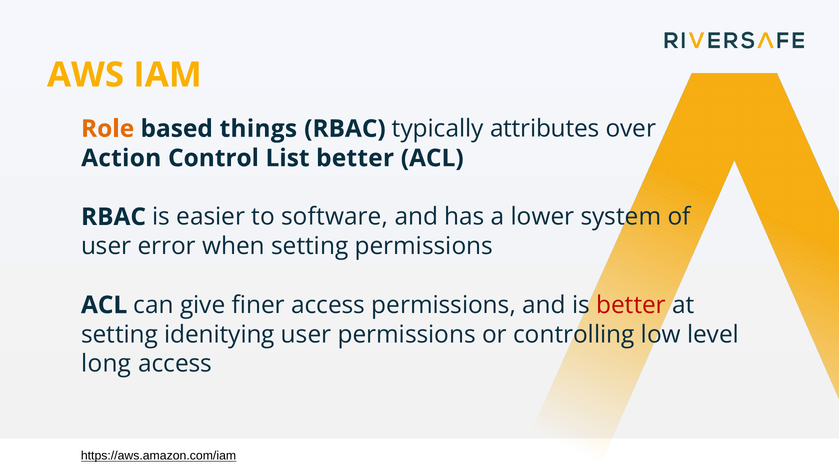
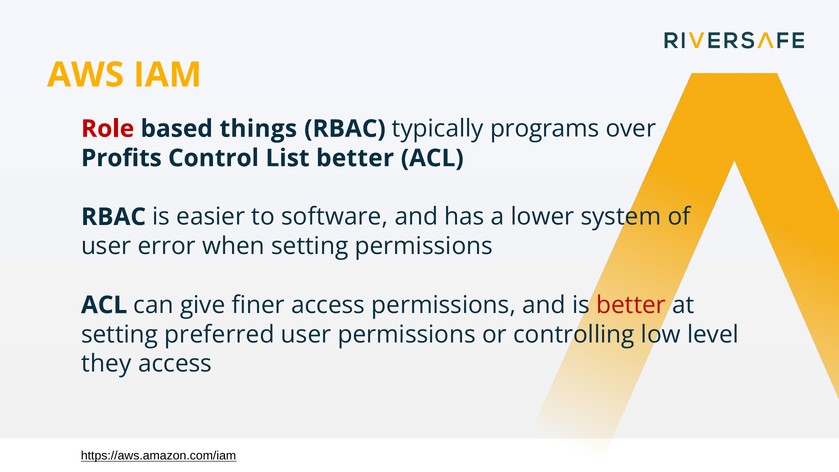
Role colour: orange -> red
attributes: attributes -> programs
Action: Action -> Profits
idenitying: idenitying -> preferred
long: long -> they
